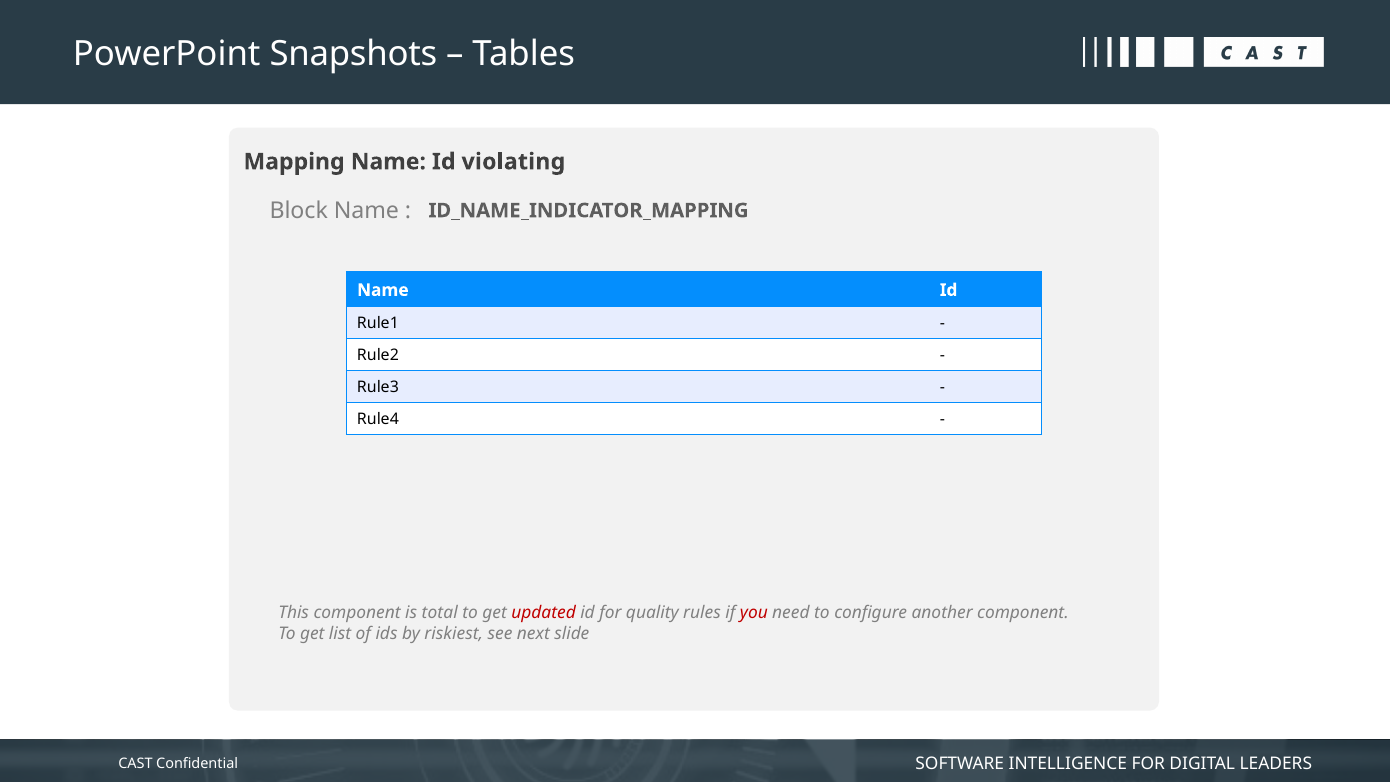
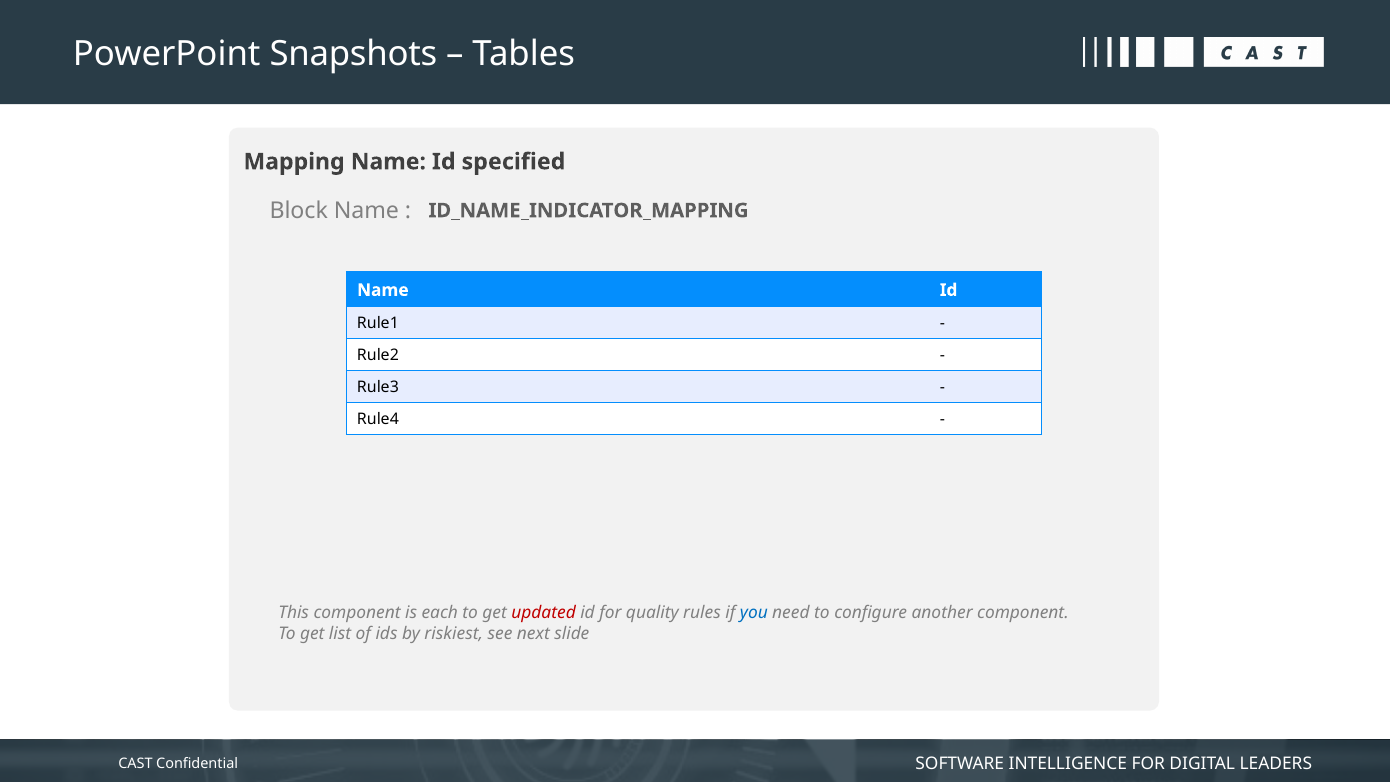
violating: violating -> specified
total: total -> each
you colour: red -> blue
